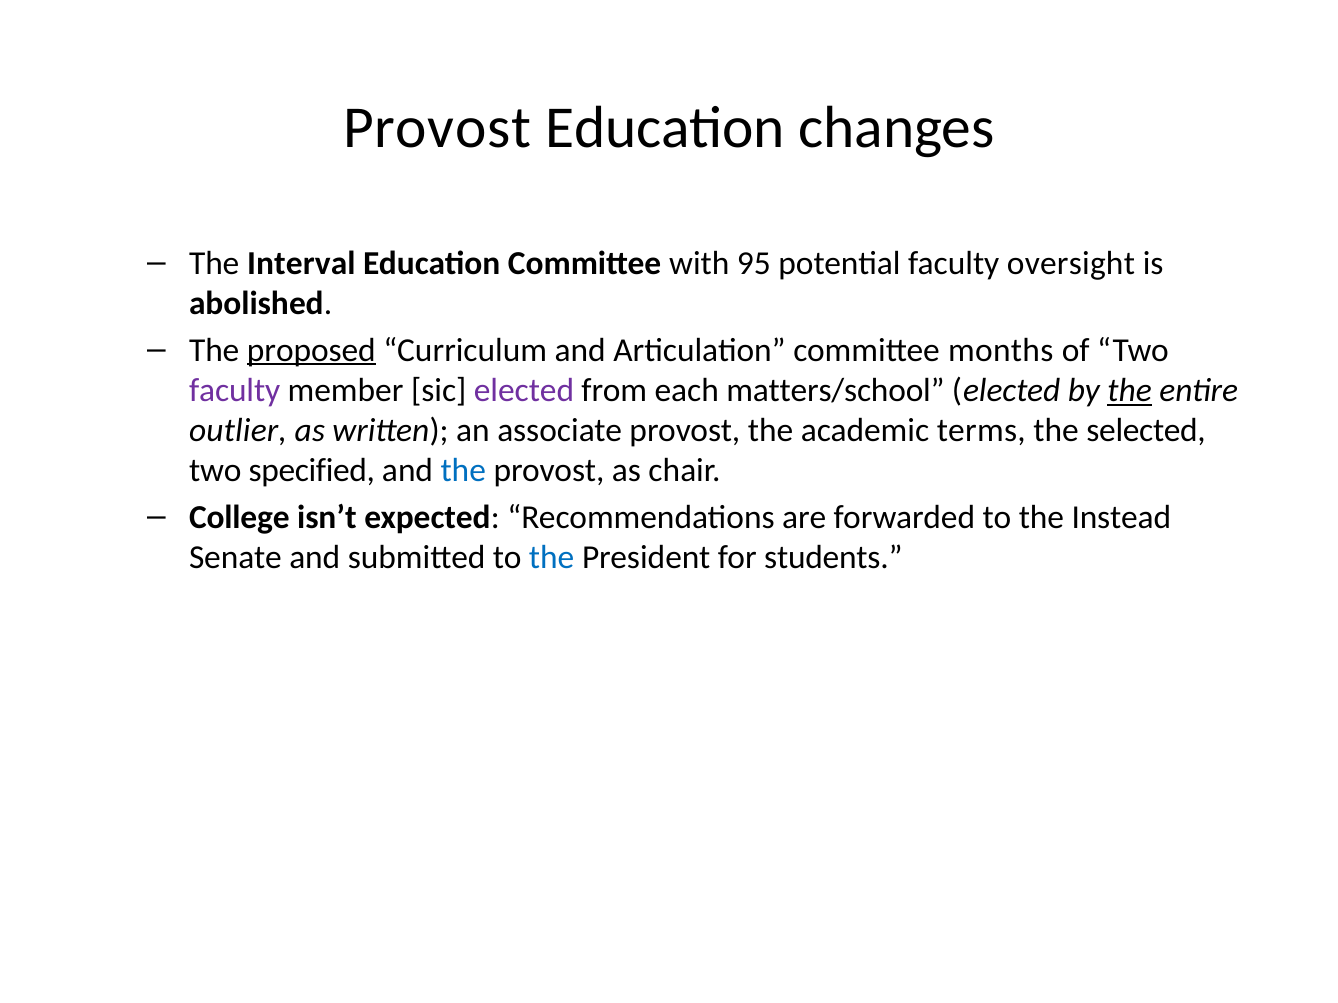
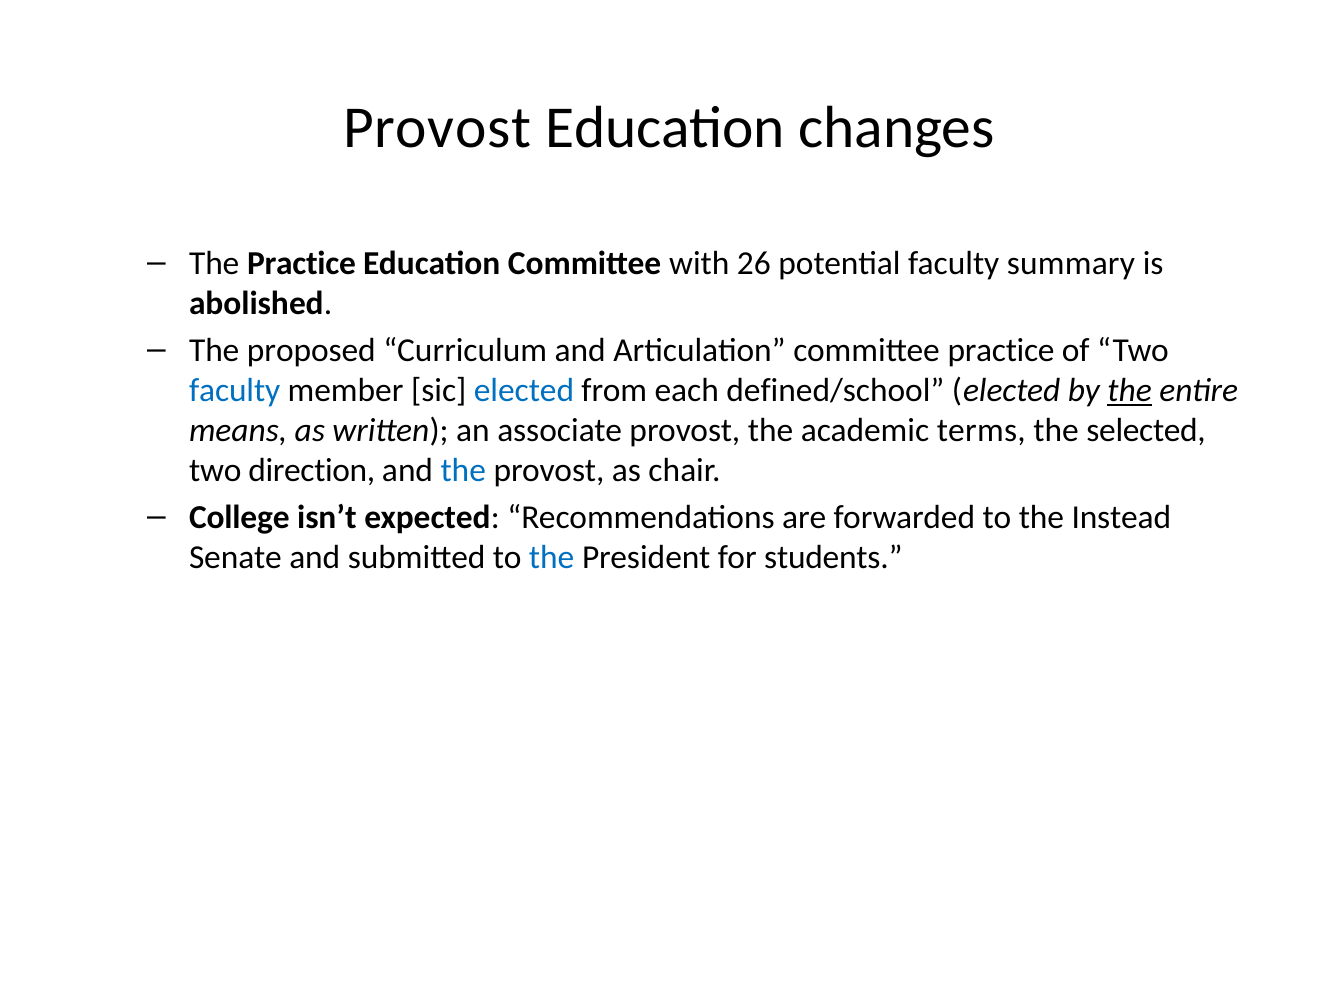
The Interval: Interval -> Practice
95: 95 -> 26
oversight: oversight -> summary
proposed underline: present -> none
committee months: months -> practice
faculty at (235, 390) colour: purple -> blue
elected at (524, 390) colour: purple -> blue
matters/school: matters/school -> defined/school
outlier: outlier -> means
specified: specified -> direction
